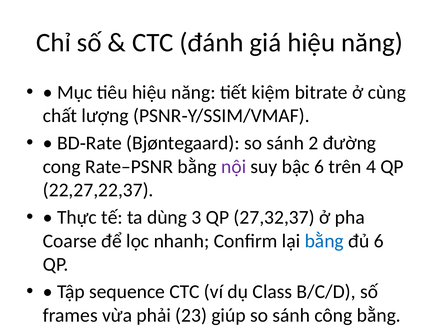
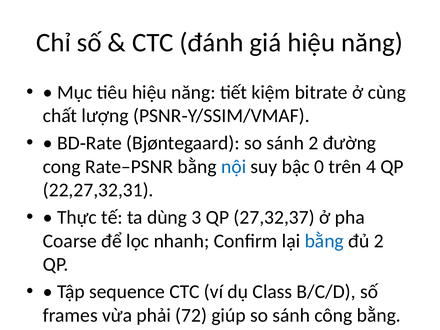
nội colour: purple -> blue
bậc 6: 6 -> 0
22,27,22,37: 22,27,22,37 -> 22,27,32,31
đủ 6: 6 -> 2
23: 23 -> 72
